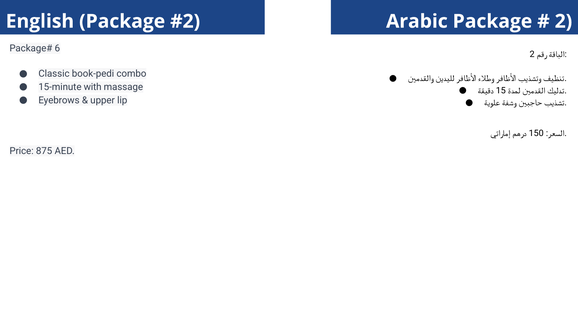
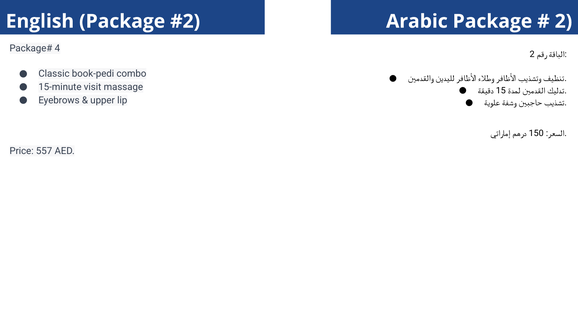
6: 6 -> 4
with: with -> visit
875: 875 -> 557
